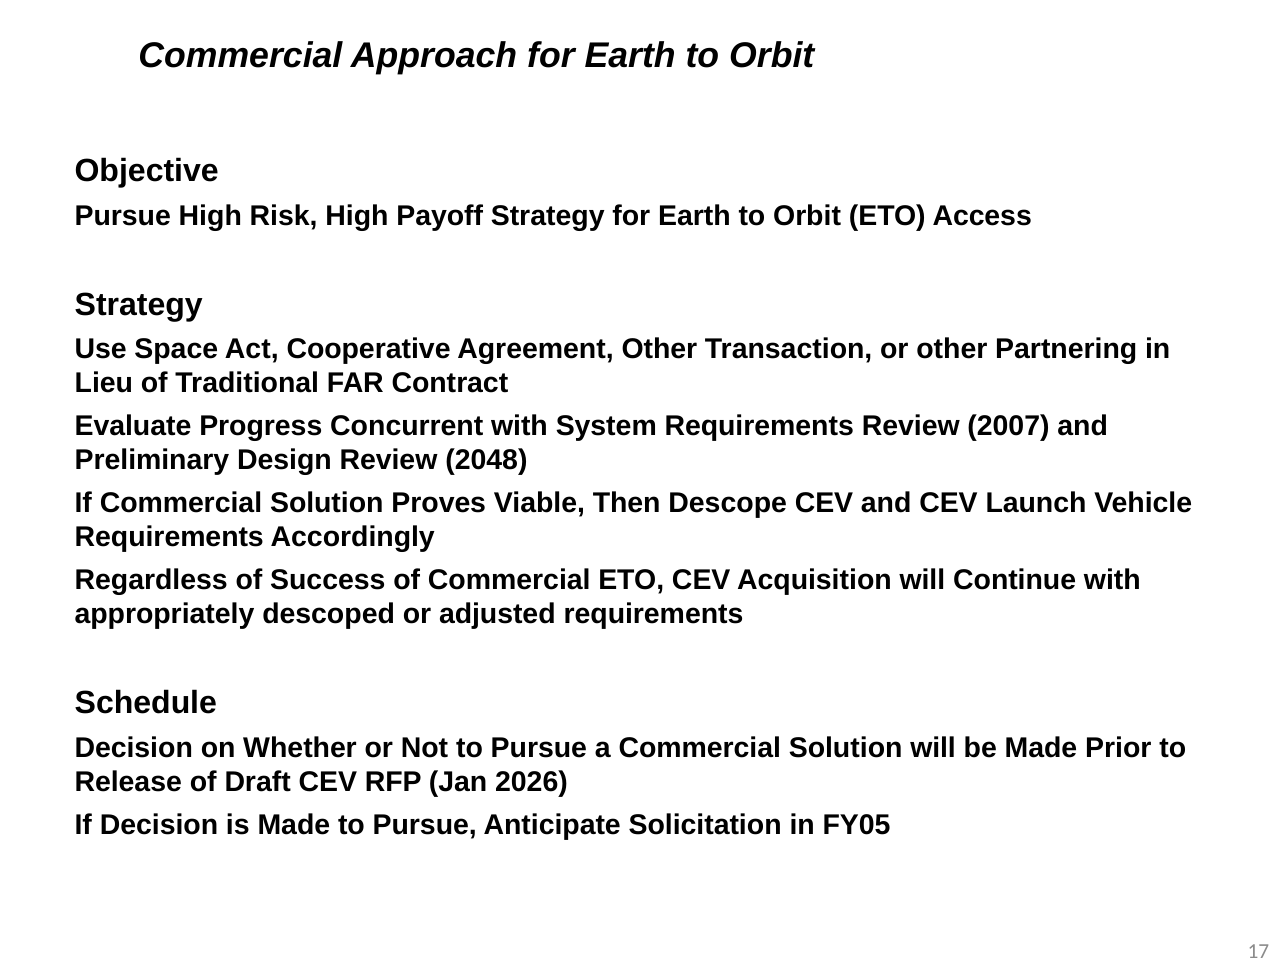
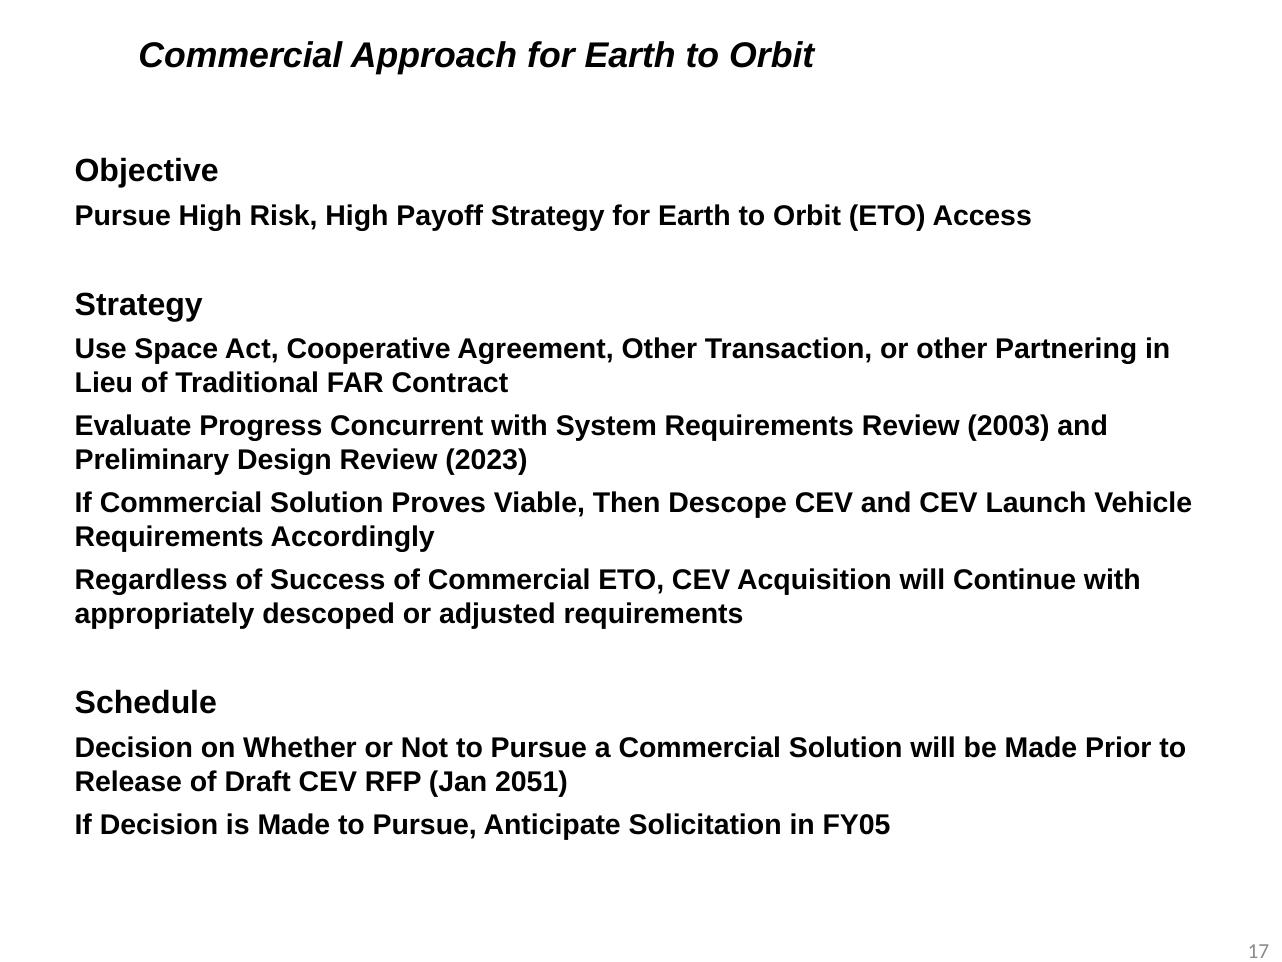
2007: 2007 -> 2003
2048: 2048 -> 2023
2026: 2026 -> 2051
